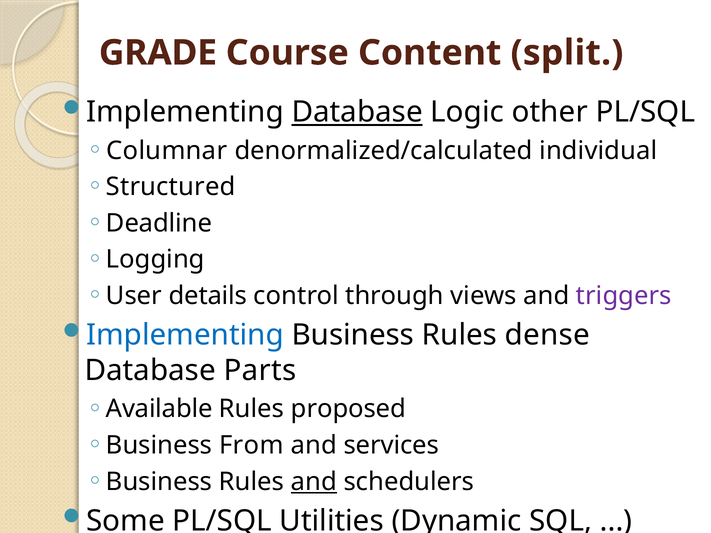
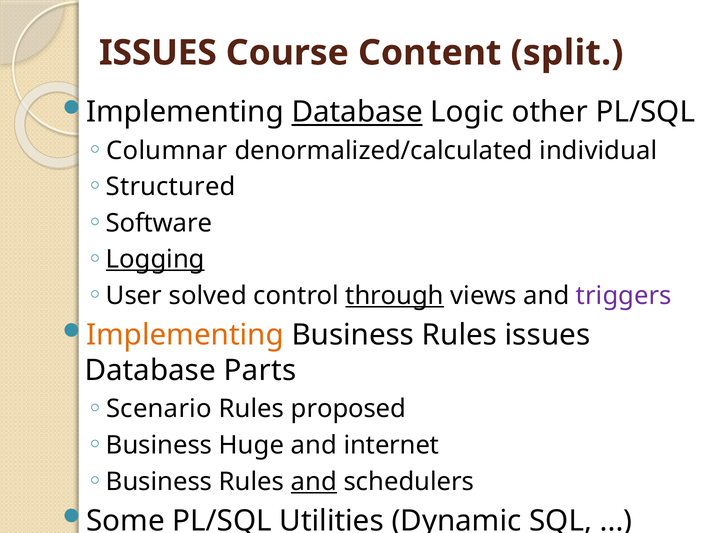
GRADE at (158, 53): GRADE -> ISSUES
Deadline: Deadline -> Software
Logging underline: none -> present
details: details -> solved
through underline: none -> present
Implementing at (185, 335) colour: blue -> orange
Rules dense: dense -> issues
Available: Available -> Scenario
From: From -> Huge
services: services -> internet
